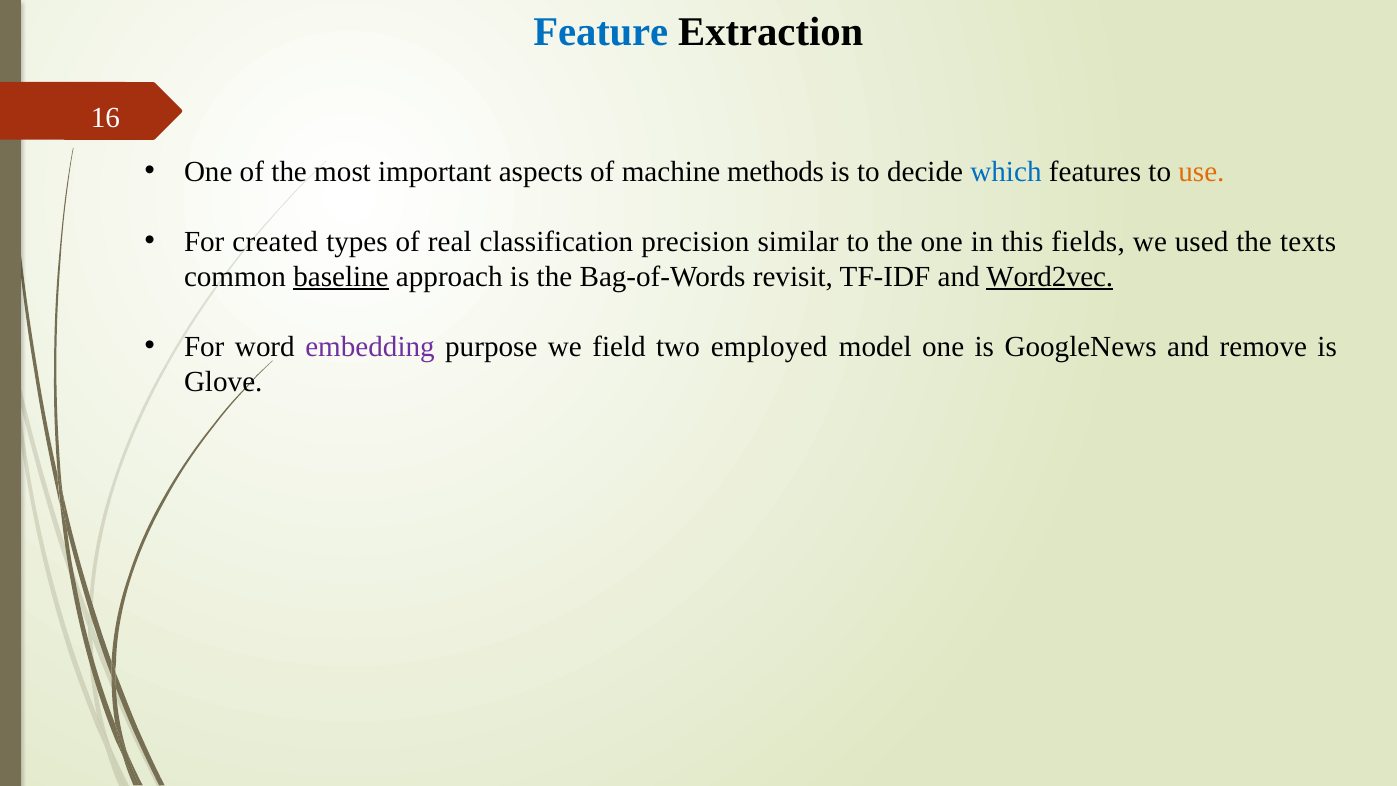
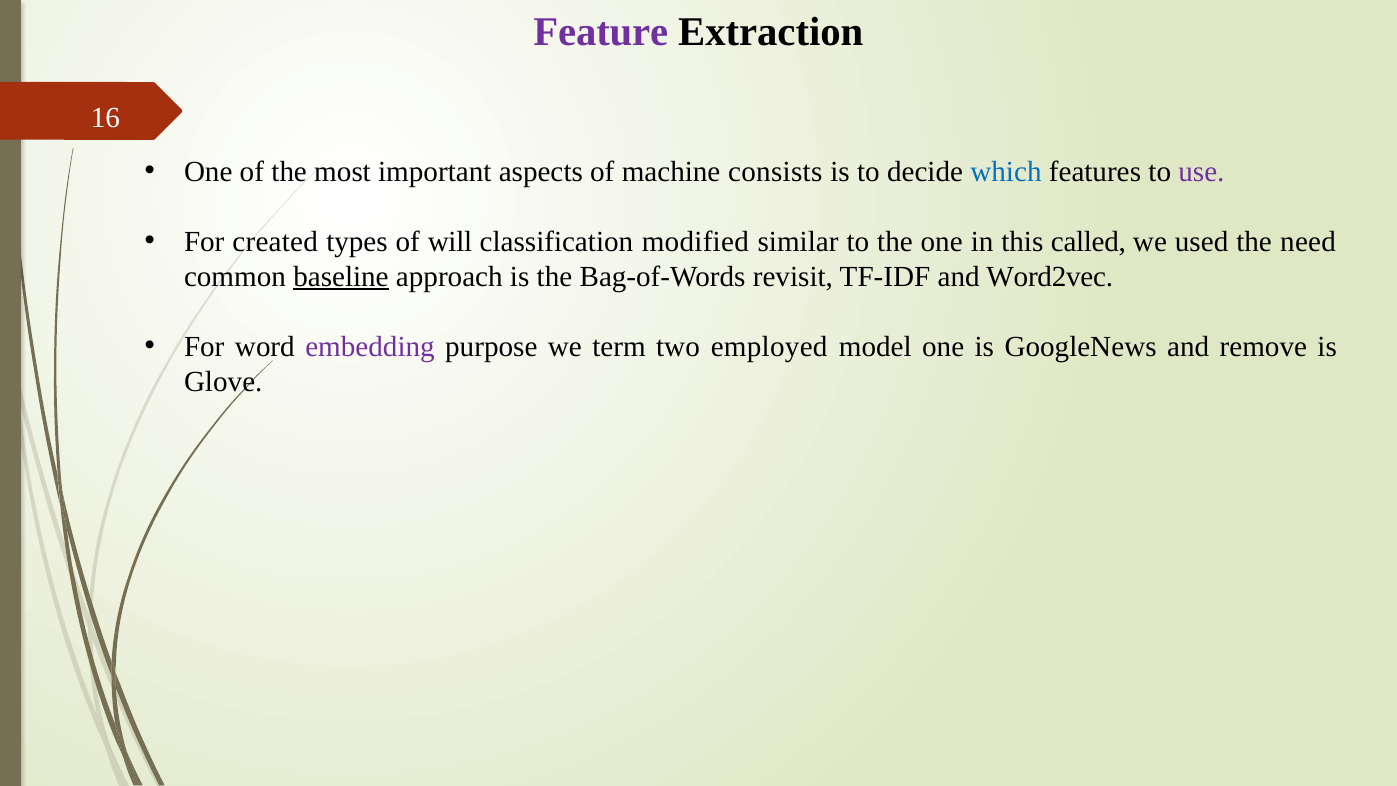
Feature colour: blue -> purple
methods: methods -> consists
use colour: orange -> purple
real: real -> will
precision: precision -> modified
fields: fields -> called
texts: texts -> need
Word2vec underline: present -> none
field: field -> term
